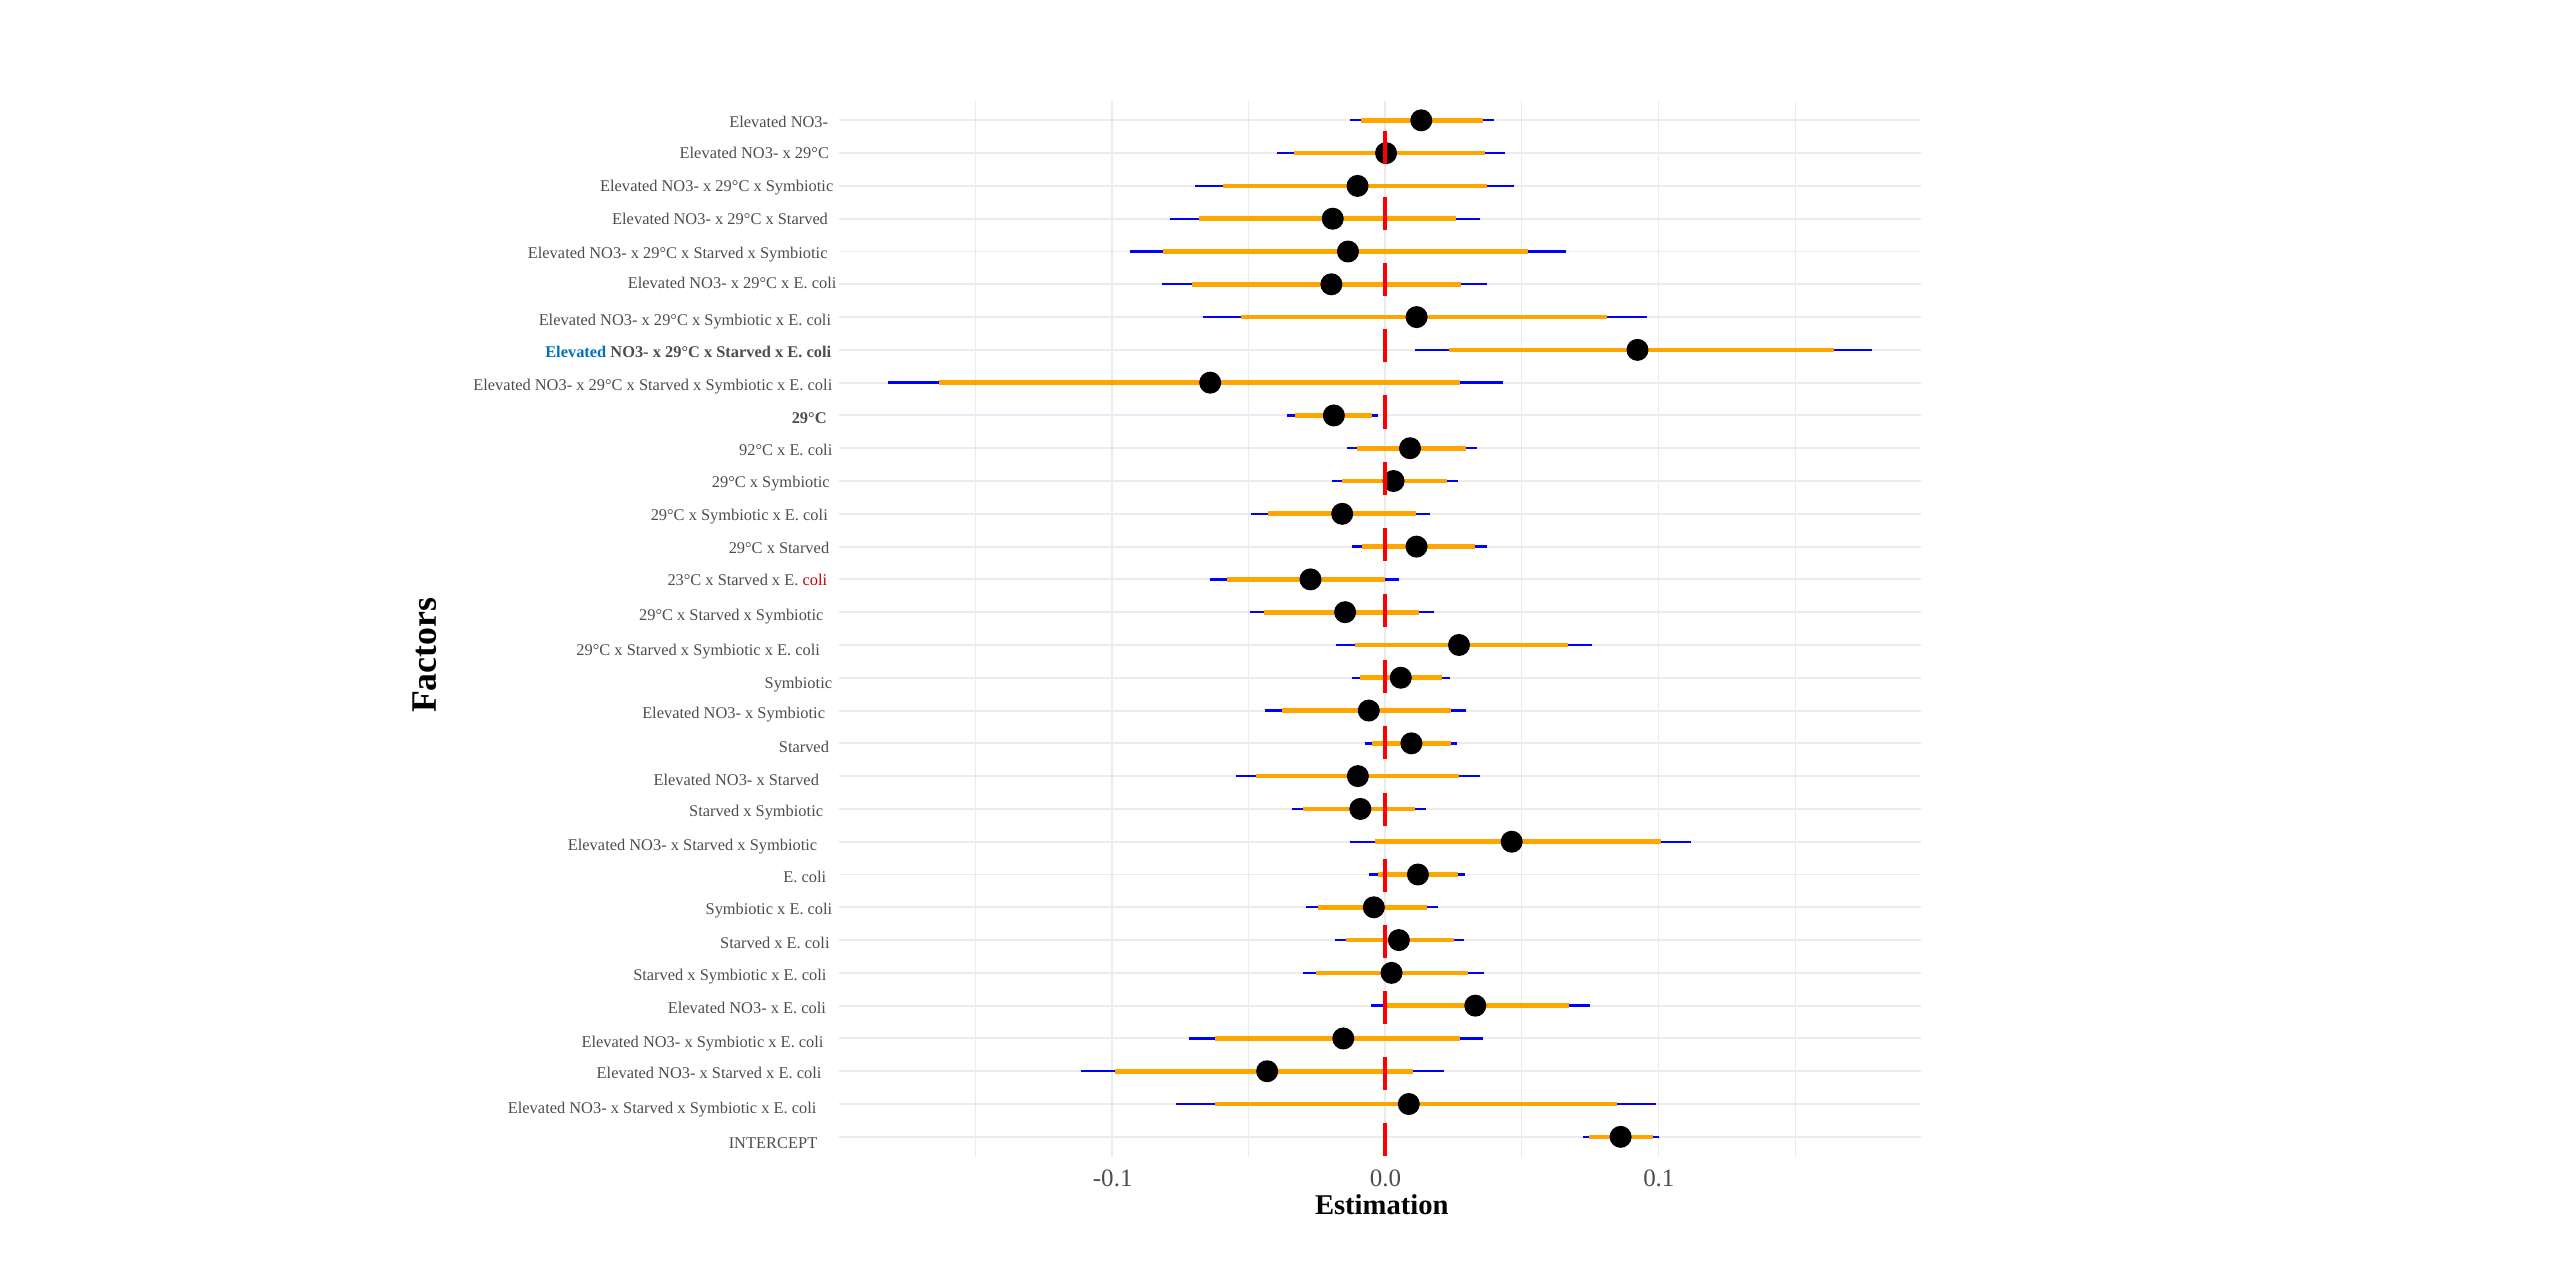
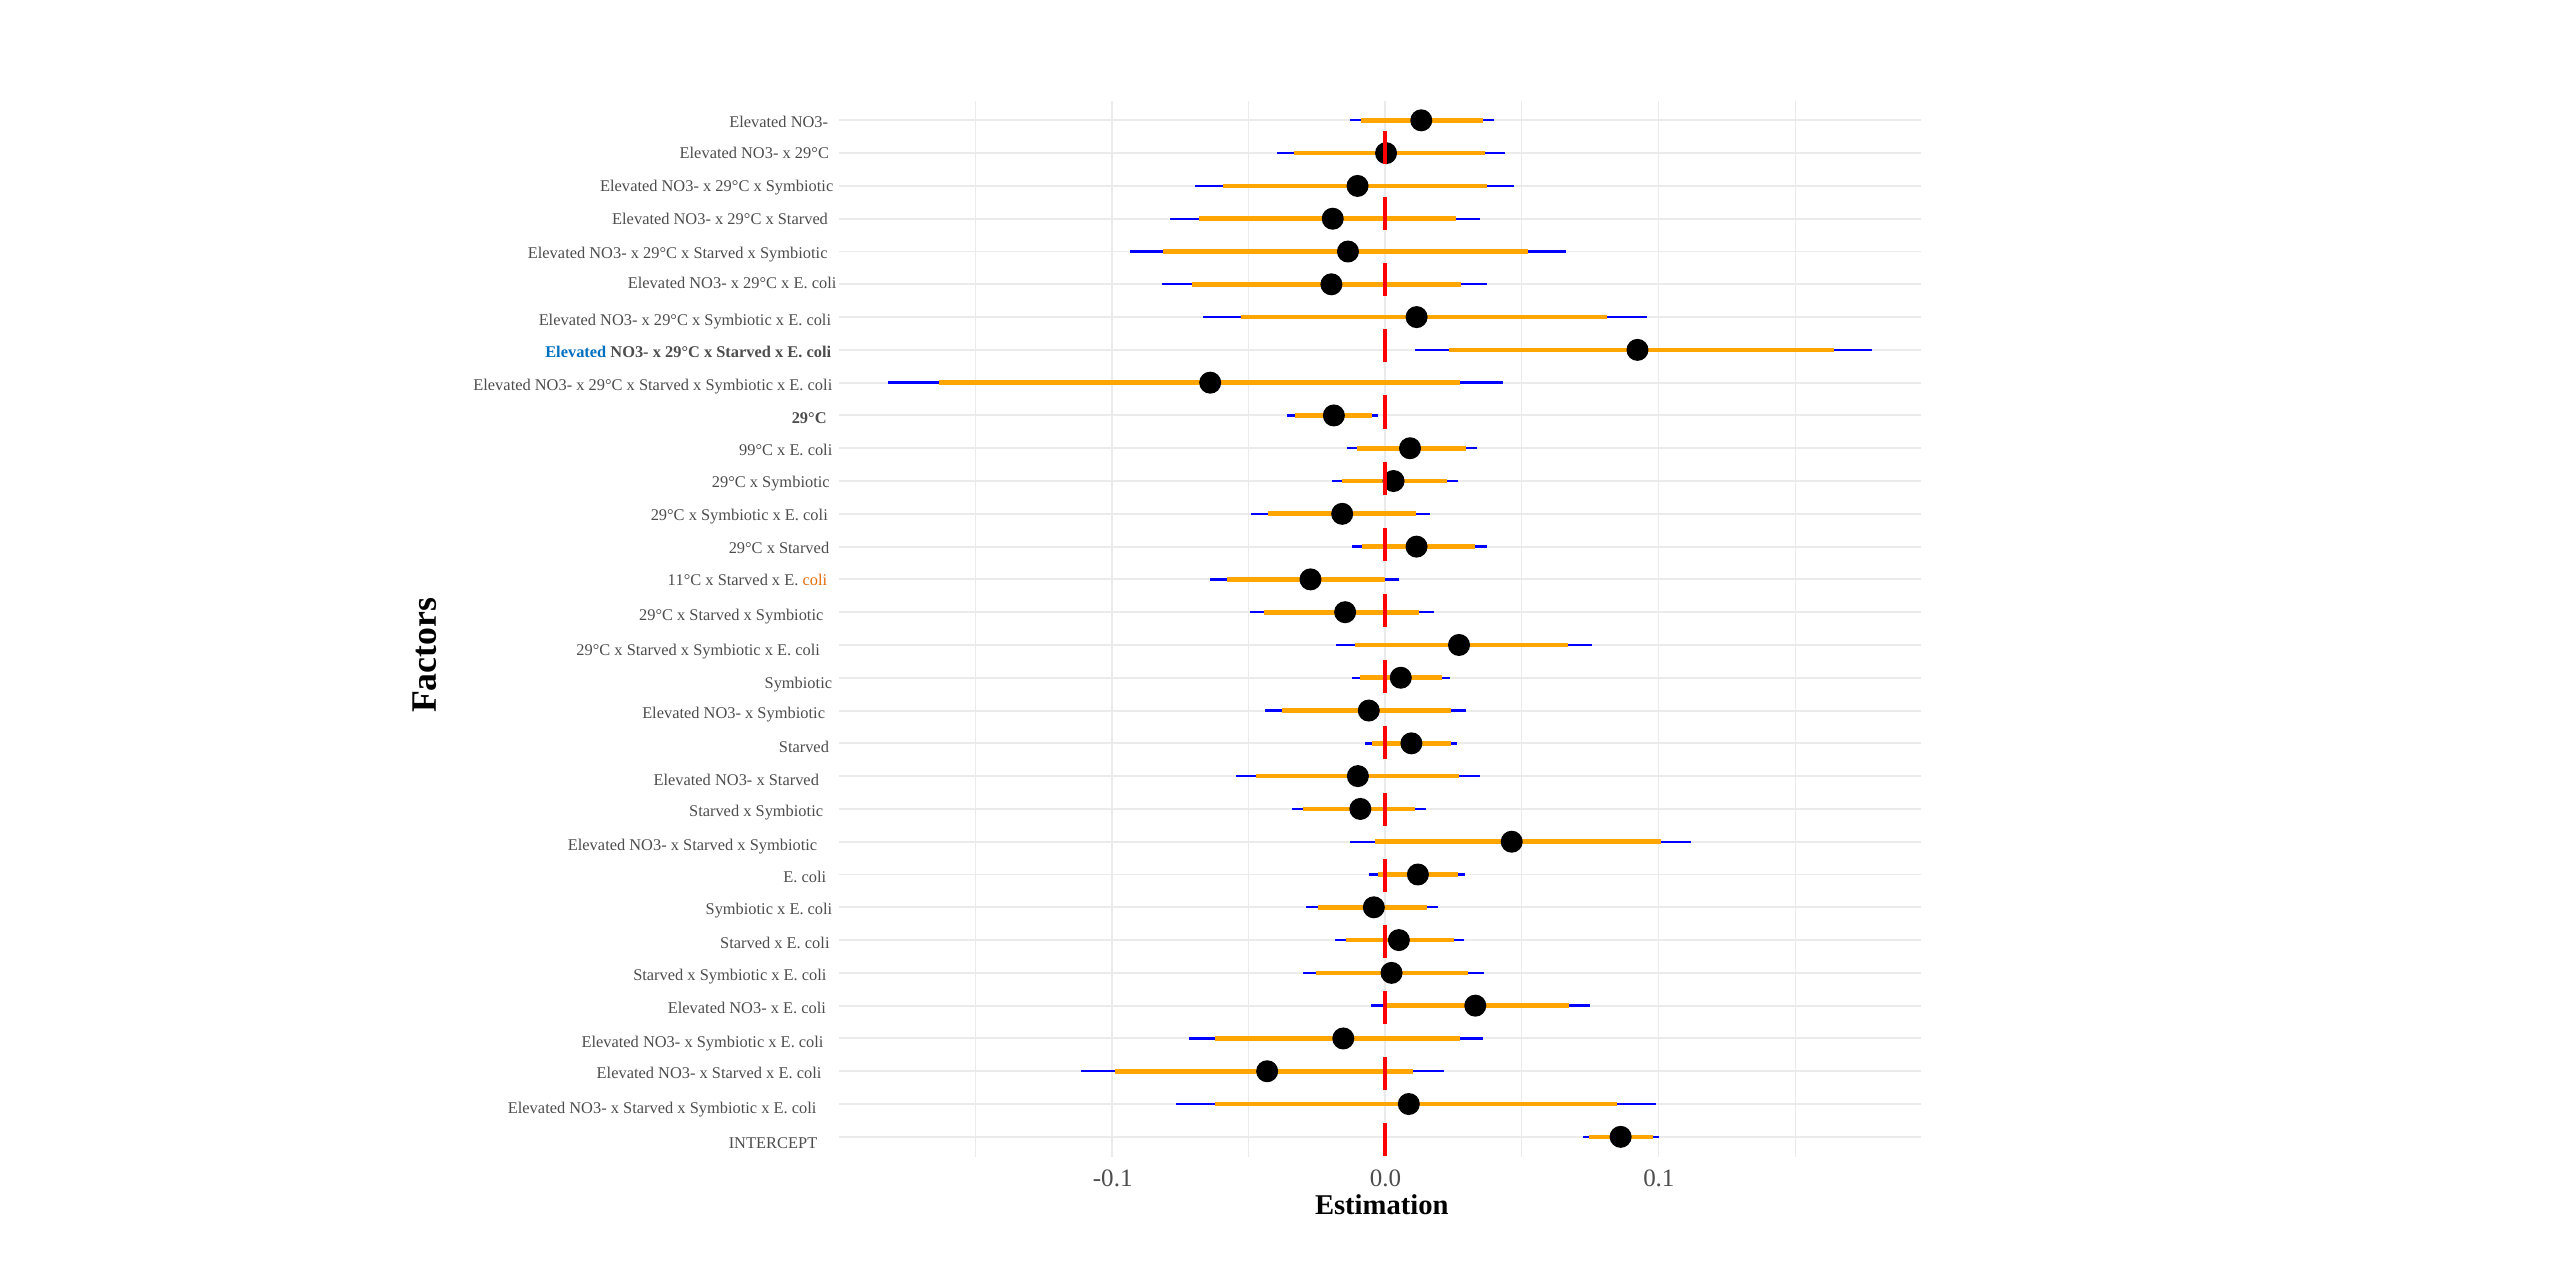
92°C: 92°C -> 99°C
23°C: 23°C -> 11°C
coli at (815, 580) colour: red -> orange
